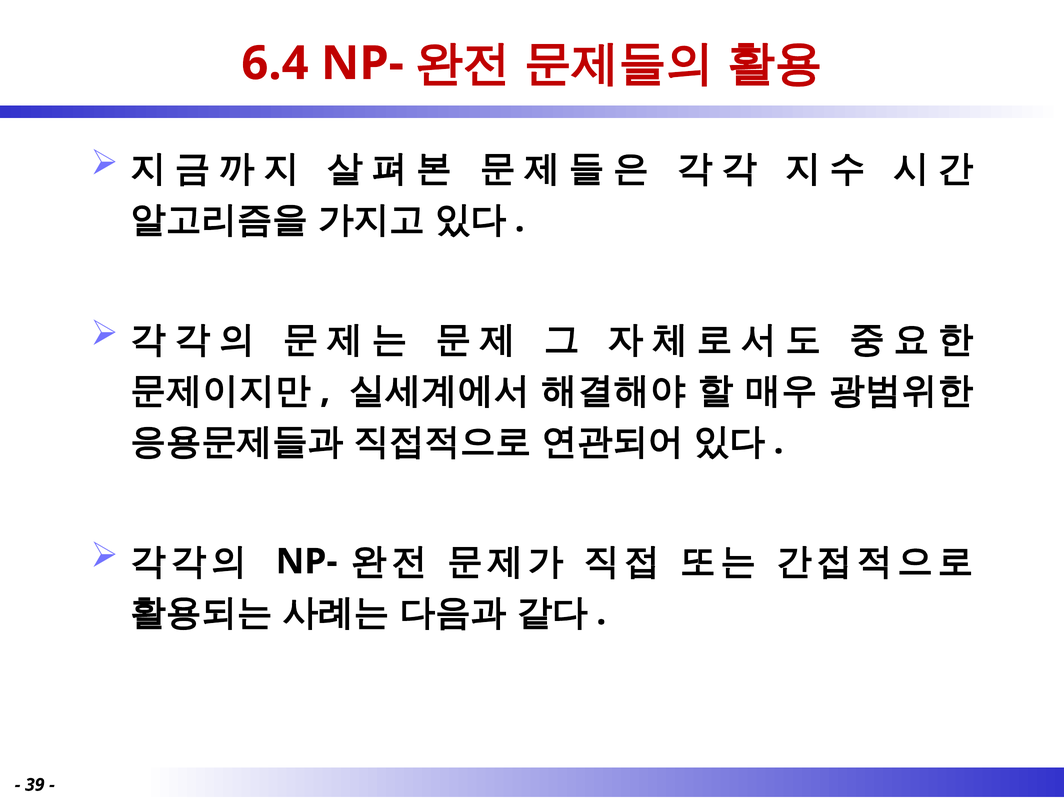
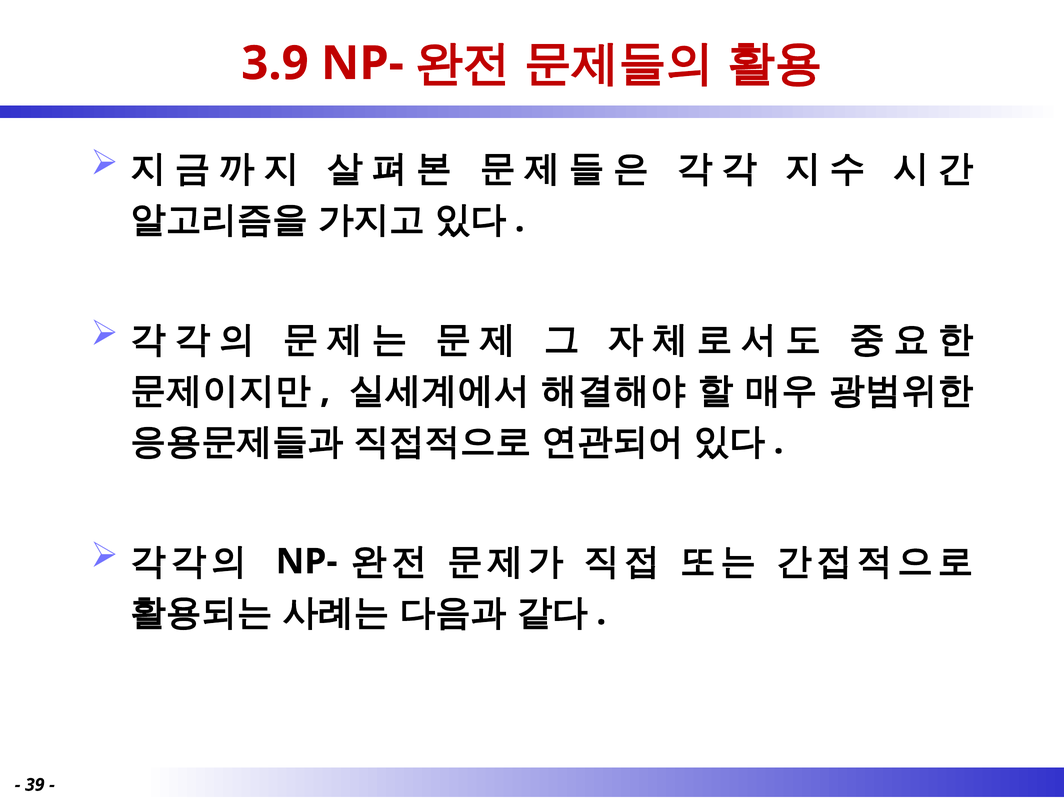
6.4: 6.4 -> 3.9
